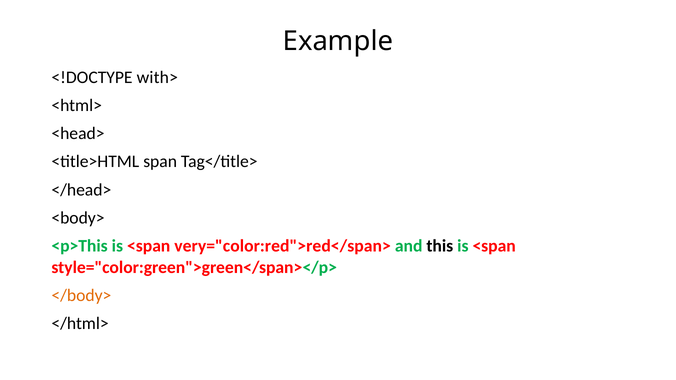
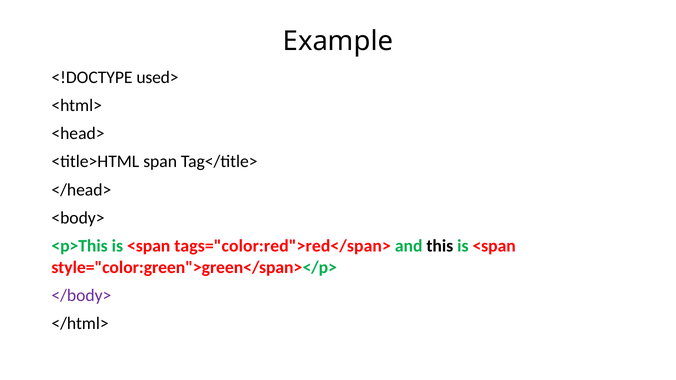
with>: with> -> used>
very="color:red">red</span>: very="color:red">red</span> -> tags="color:red">red</span>
</body> colour: orange -> purple
